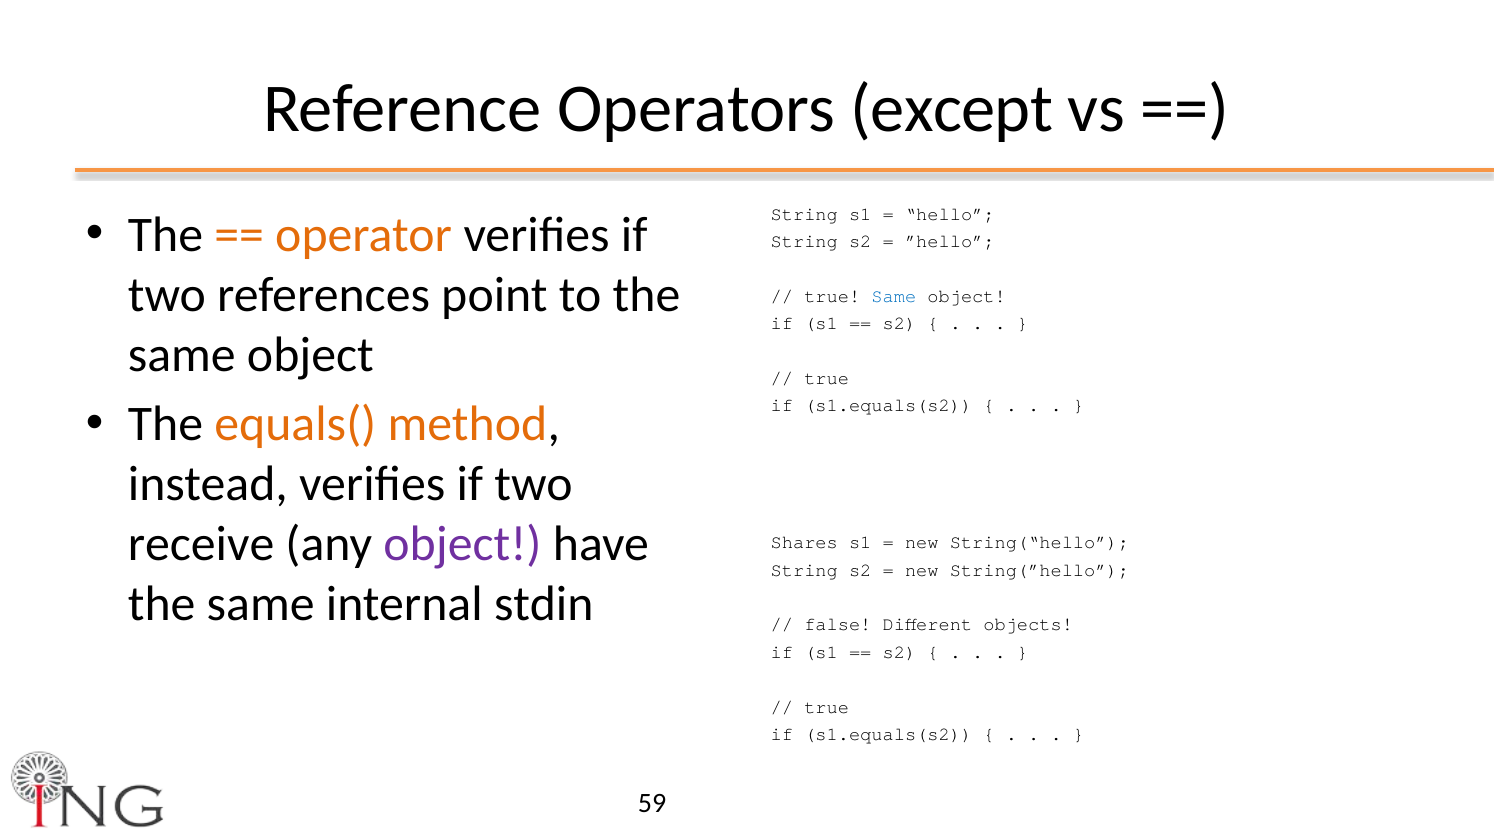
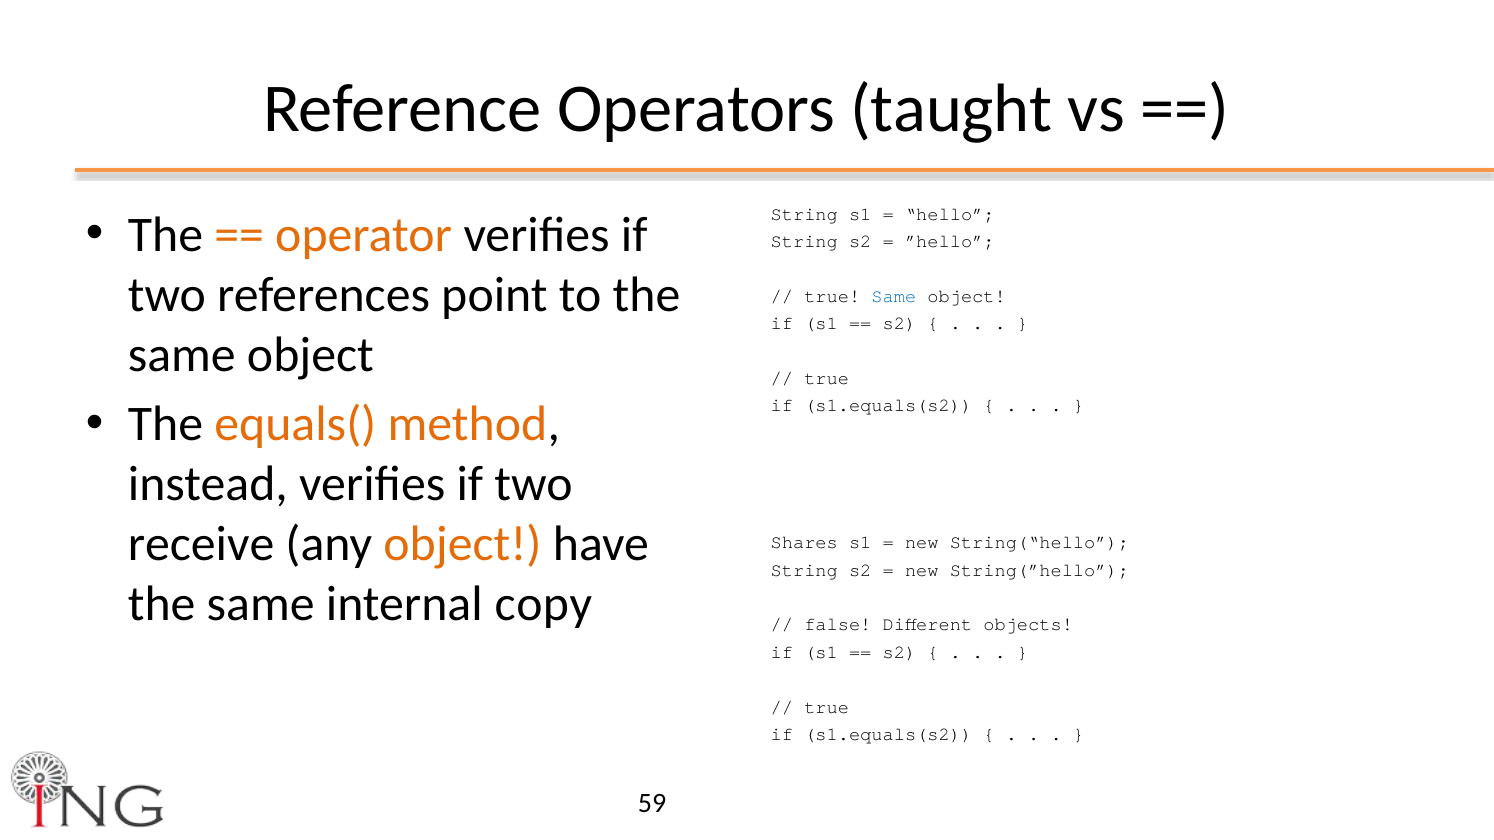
except: except -> taught
object at (463, 544) colour: purple -> orange
stdin: stdin -> copy
